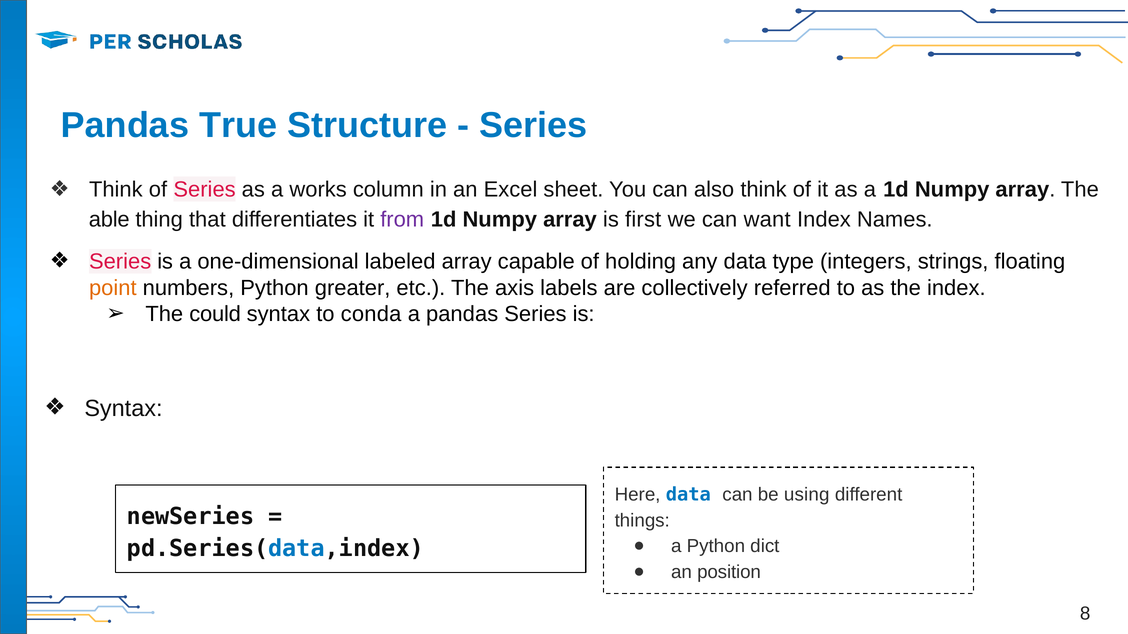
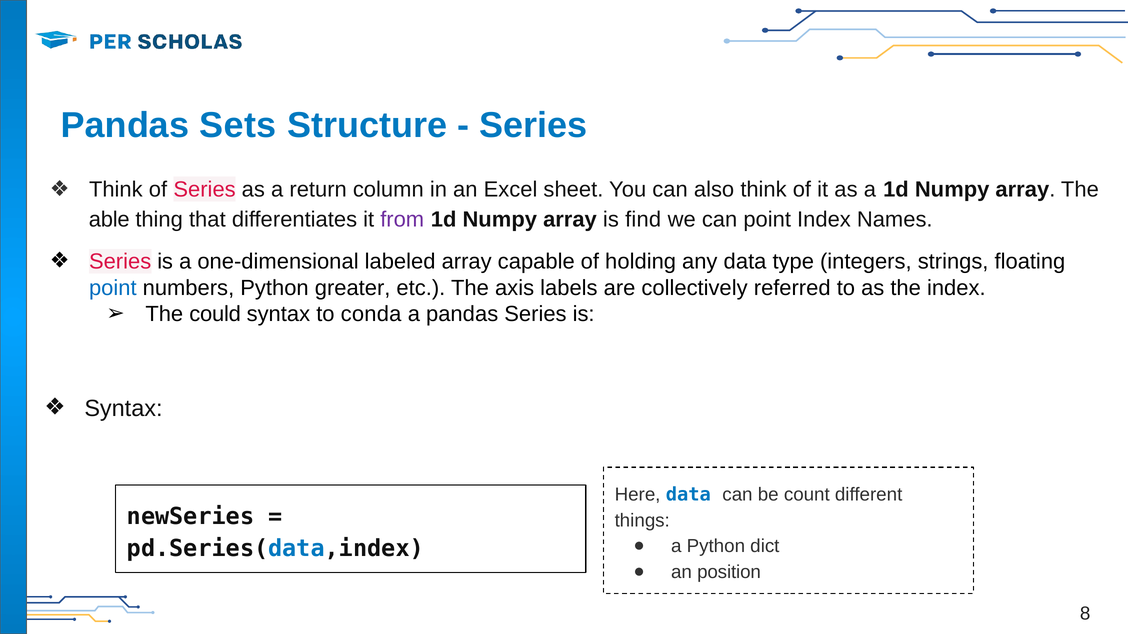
True: True -> Sets
works: works -> return
first: first -> find
can want: want -> point
point at (113, 288) colour: orange -> blue
using: using -> count
